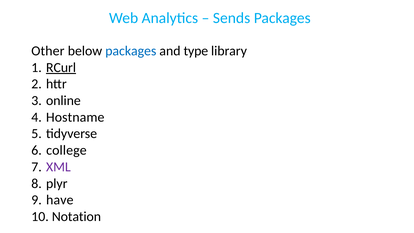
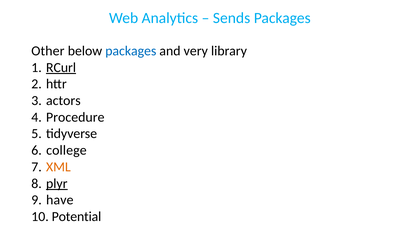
type: type -> very
online: online -> actors
Hostname: Hostname -> Procedure
XML colour: purple -> orange
plyr underline: none -> present
Notation: Notation -> Potential
